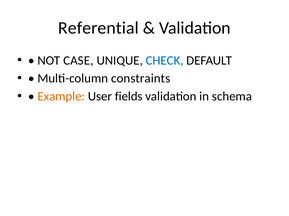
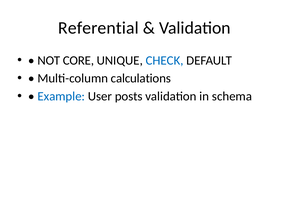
CASE: CASE -> CORE
constraints: constraints -> calculations
Example colour: orange -> blue
fields: fields -> posts
